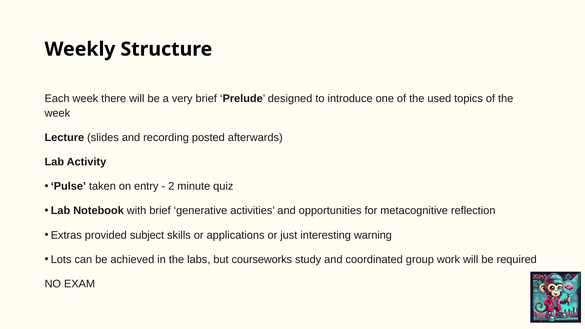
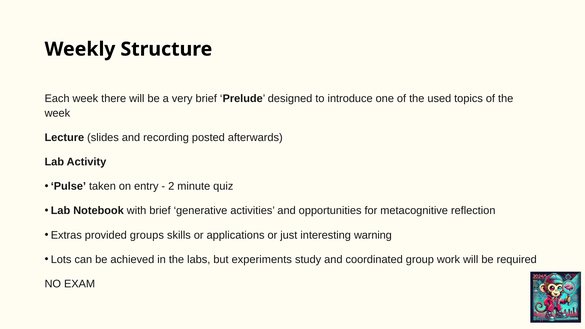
subject: subject -> groups
courseworks: courseworks -> experiments
